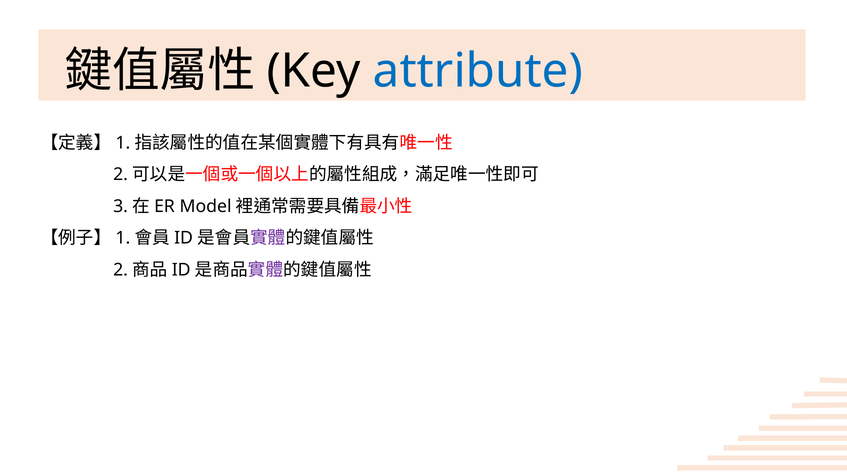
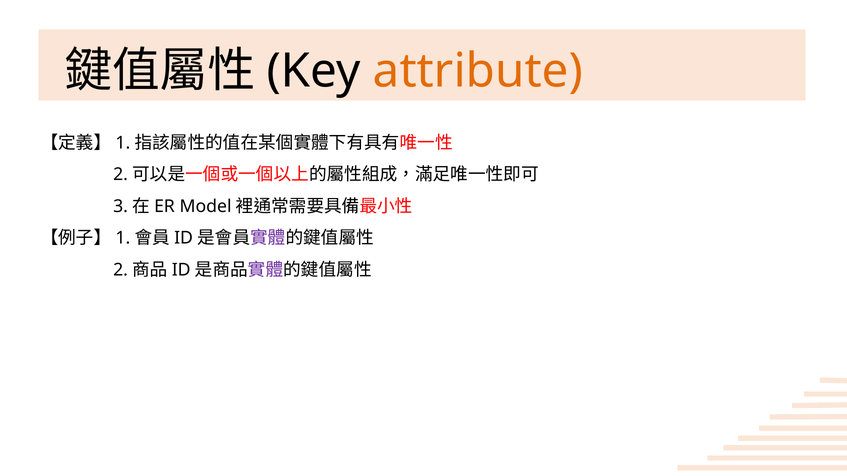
attribute colour: blue -> orange
